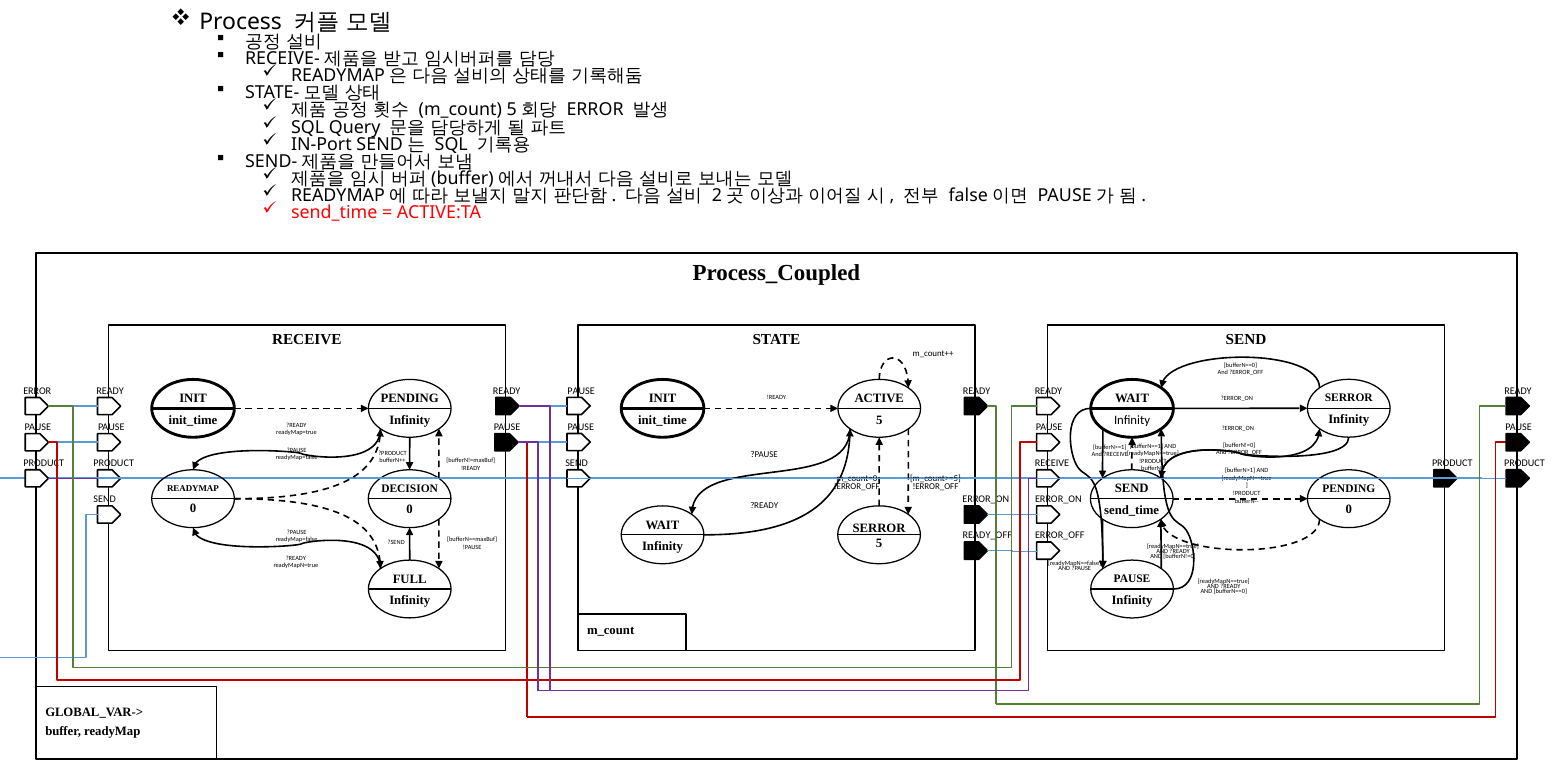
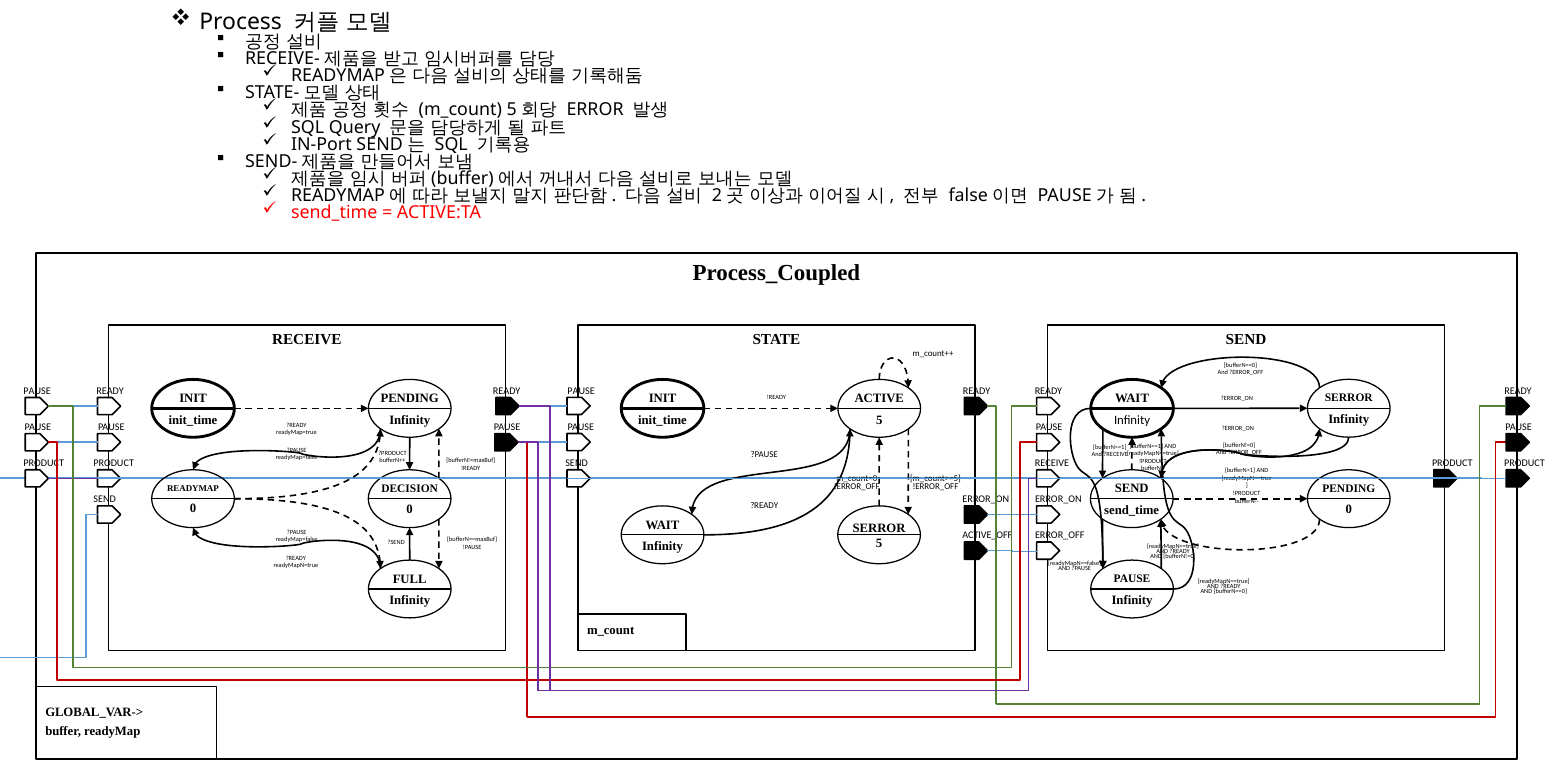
ERROR at (37, 391): ERROR -> PAUSE
READY_OFF: READY_OFF -> ACTIVE_OFF
